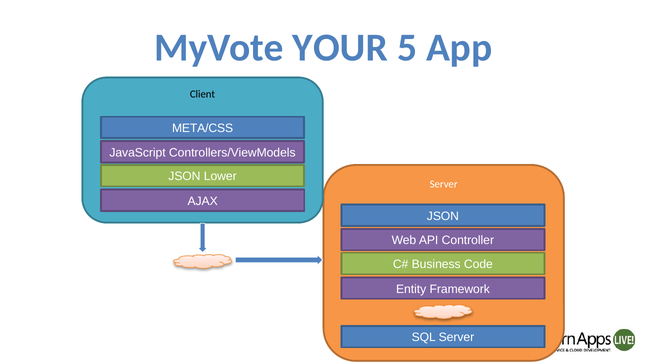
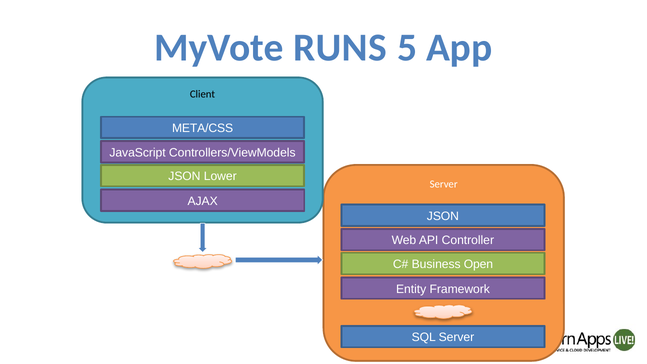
YOUR: YOUR -> RUNS
Code: Code -> Open
